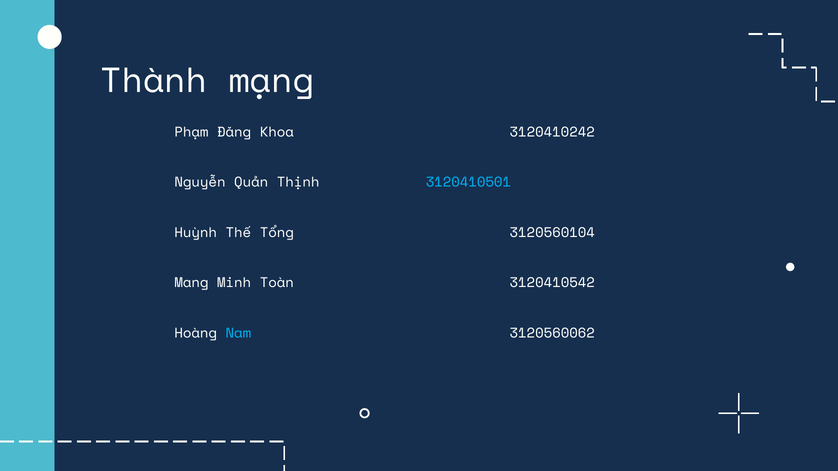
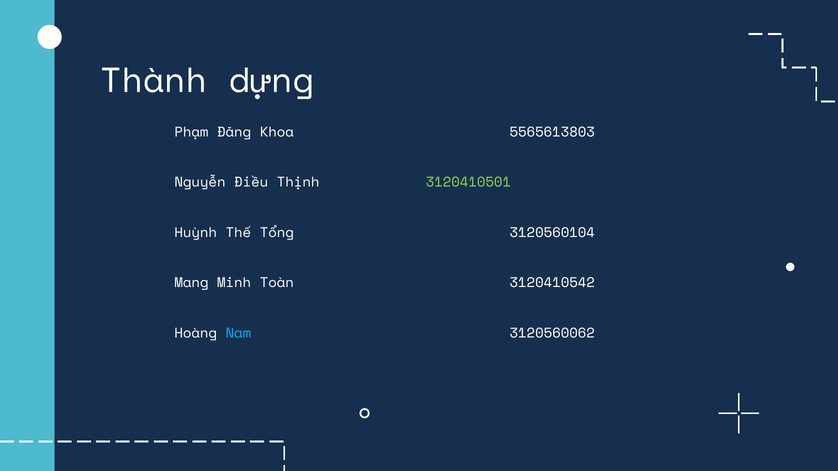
mạng: mạng -> dựng
3120410242: 3120410242 -> 5565613803
Quản: Quản -> Điều
3120410501 colour: light blue -> light green
